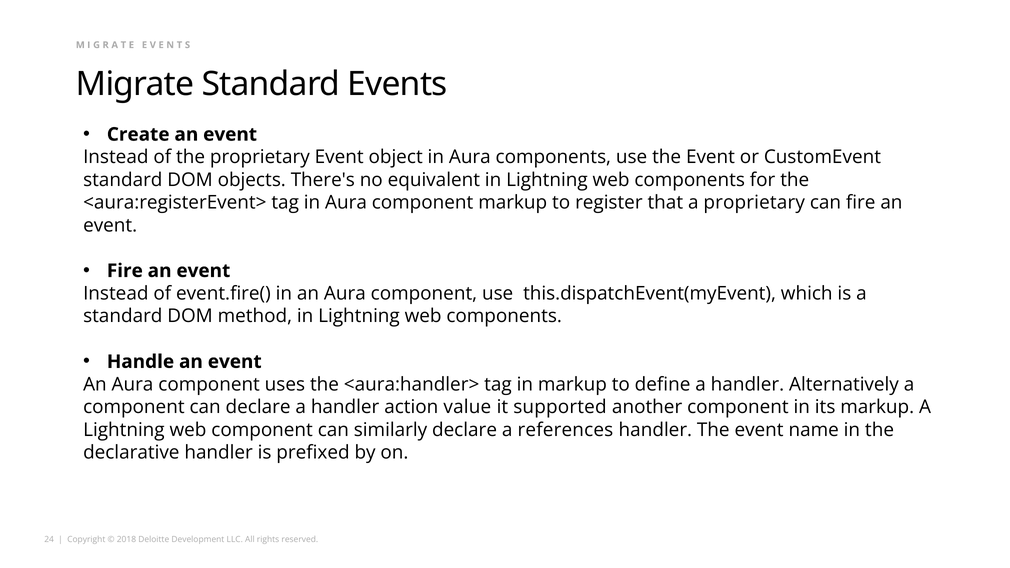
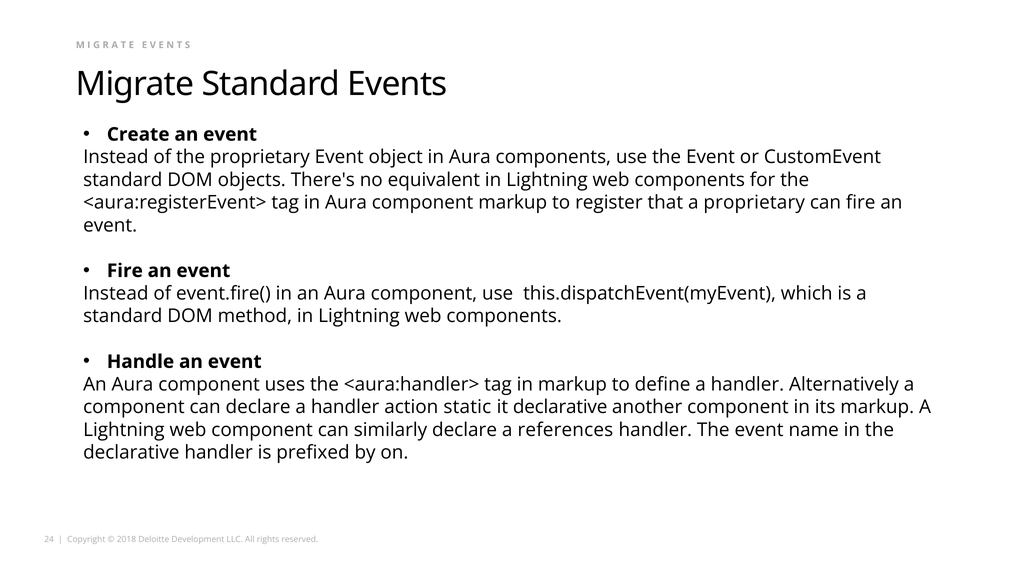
value: value -> static
it supported: supported -> declarative
